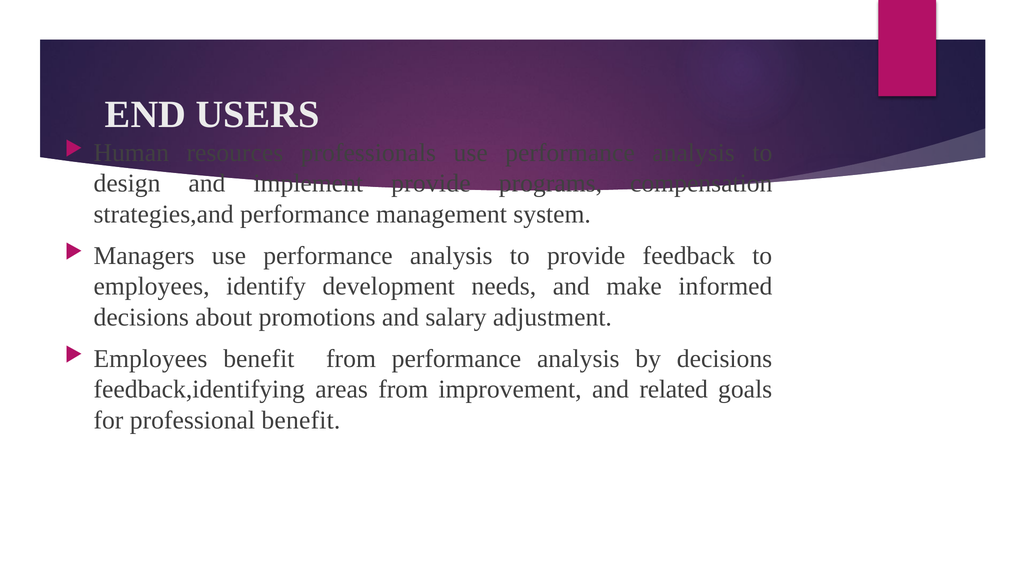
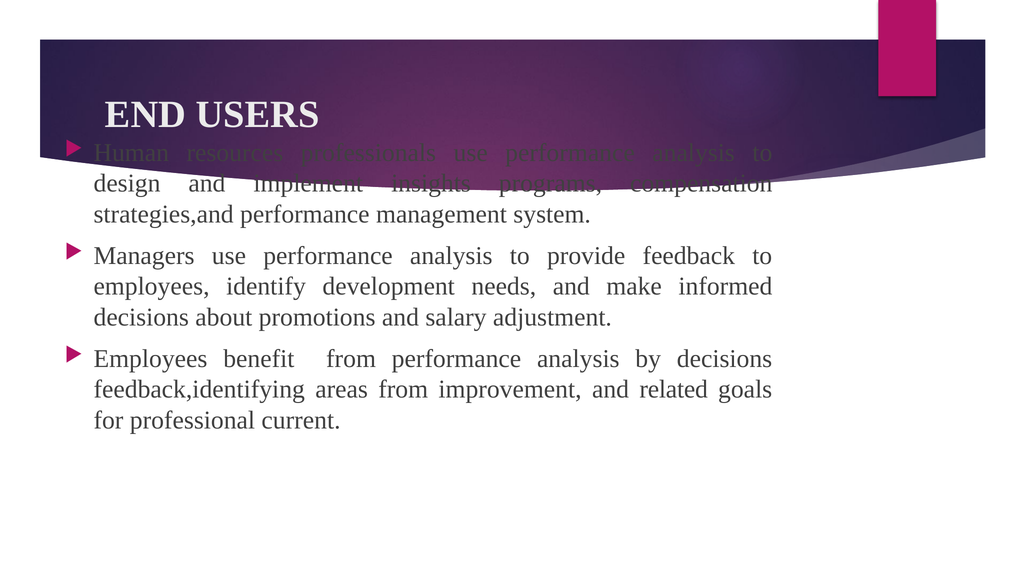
implement provide: provide -> insights
professional benefit: benefit -> current
